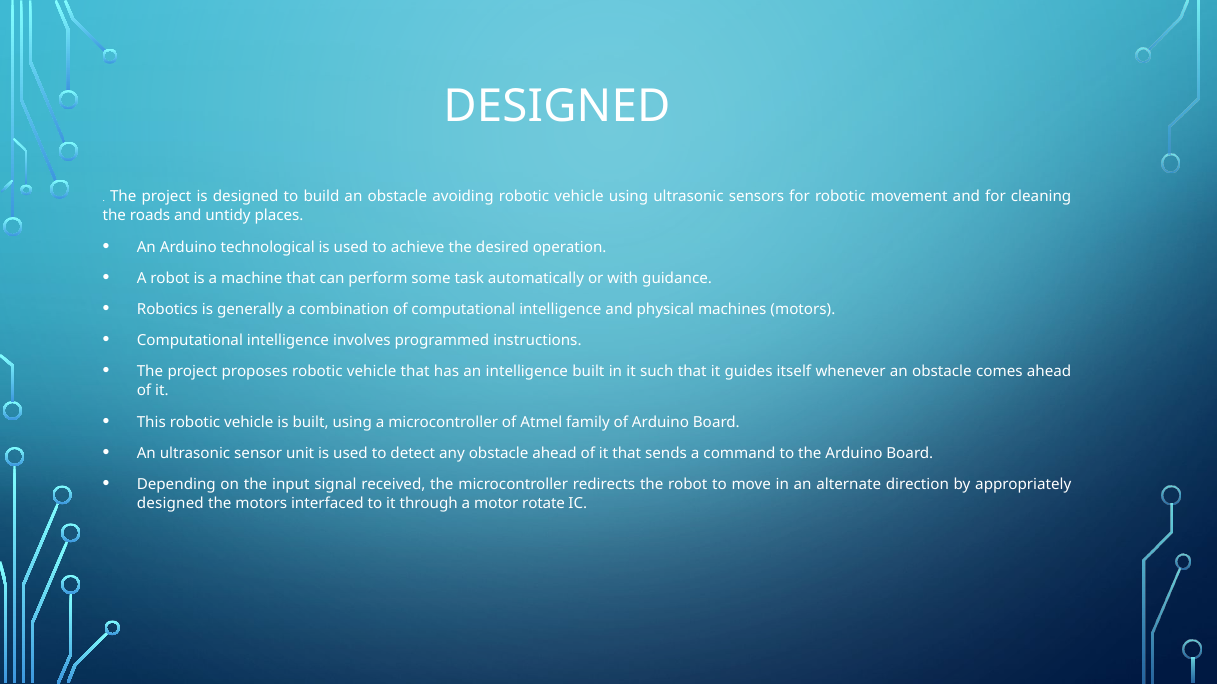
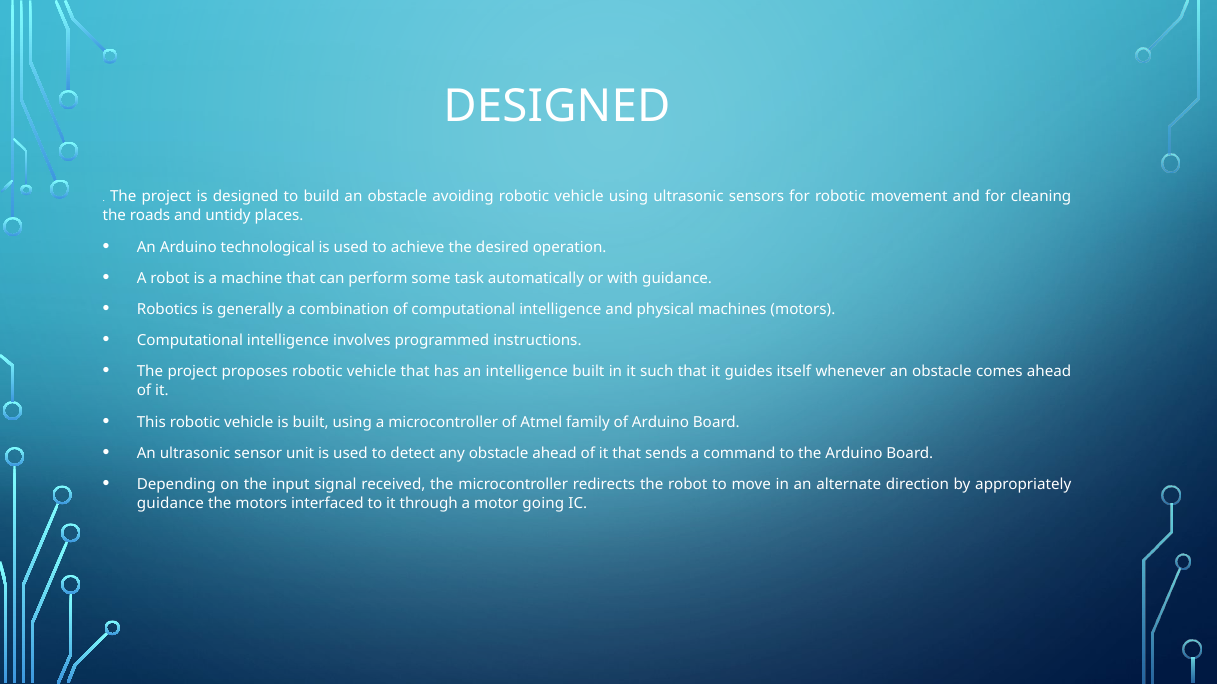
designed at (170, 504): designed -> guidance
rotate: rotate -> going
